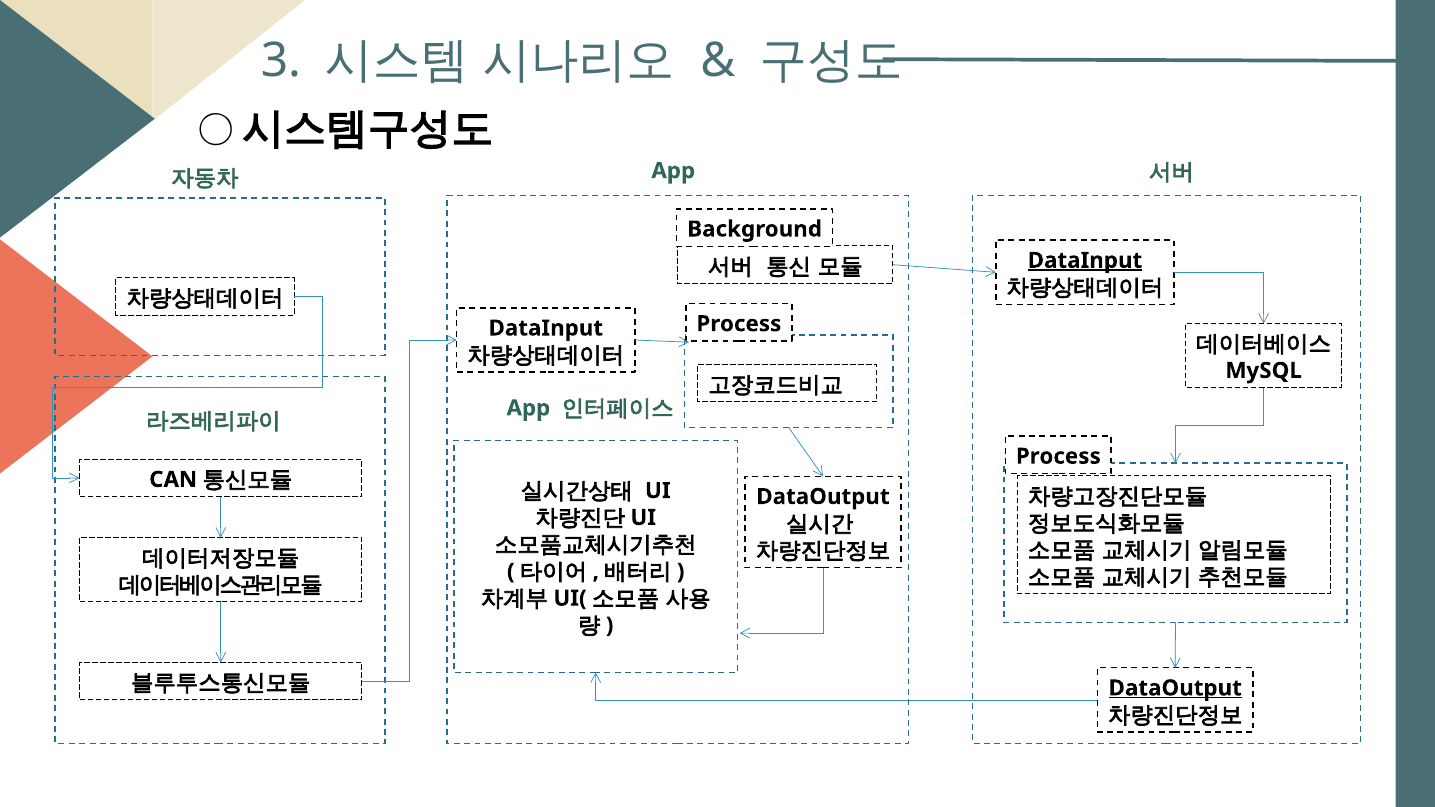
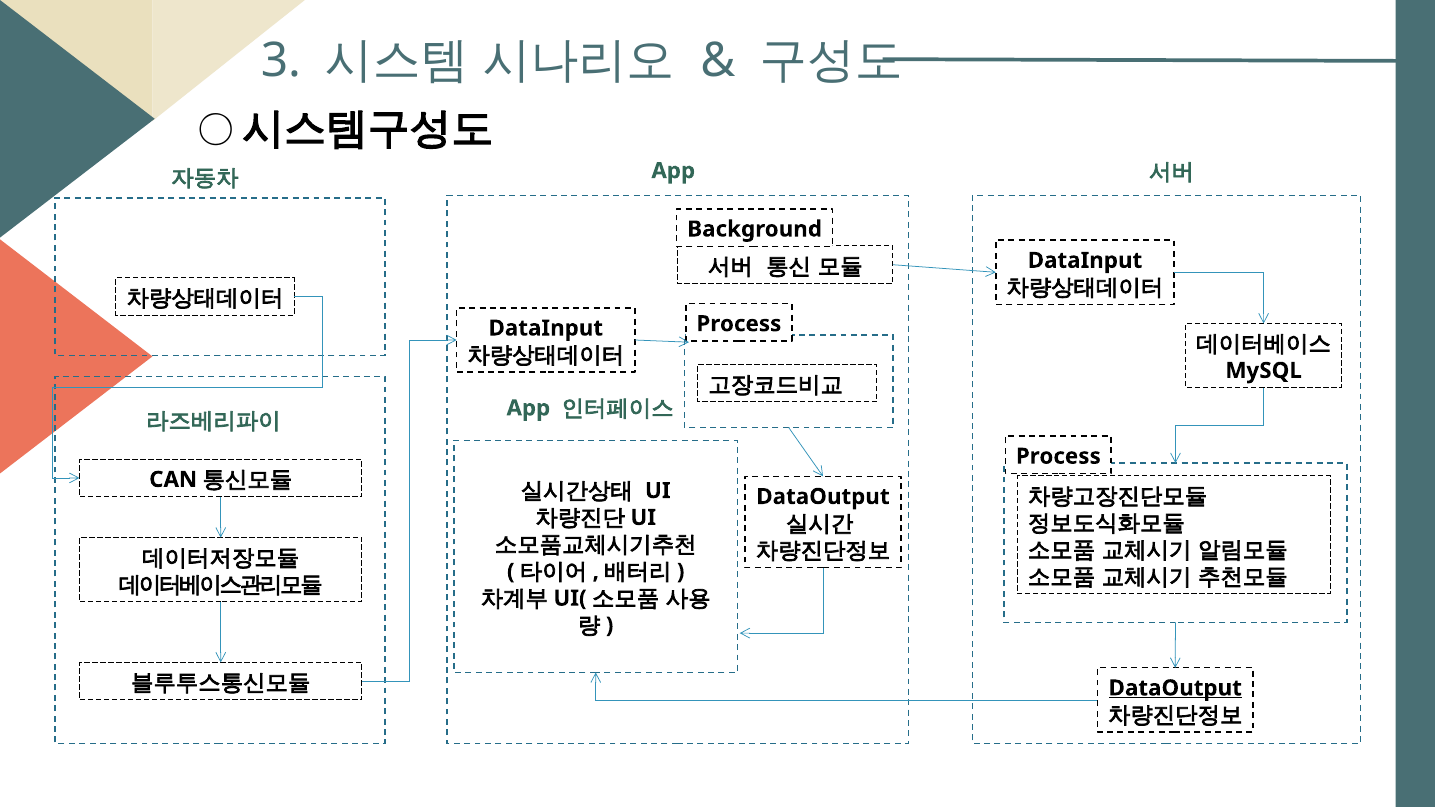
DataInput at (1085, 260) underline: present -> none
